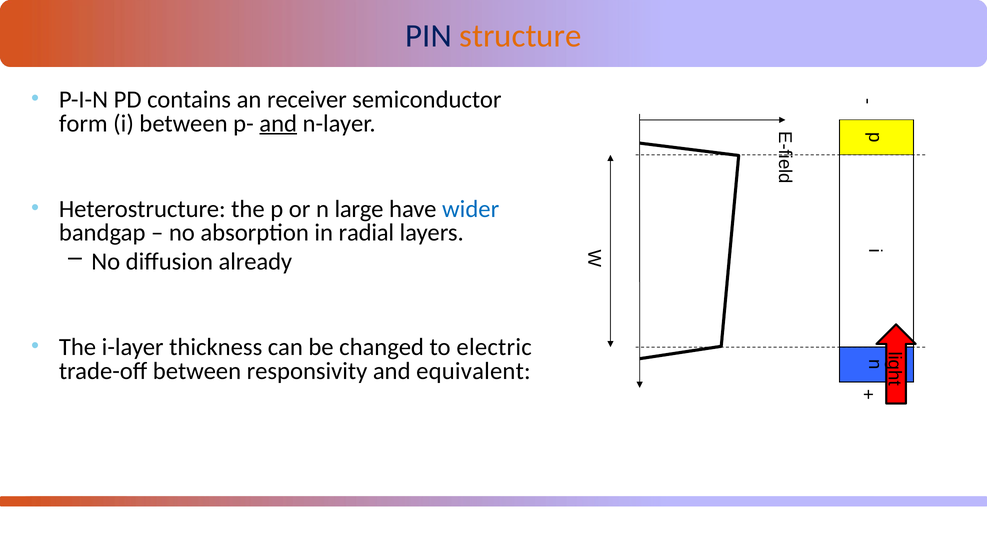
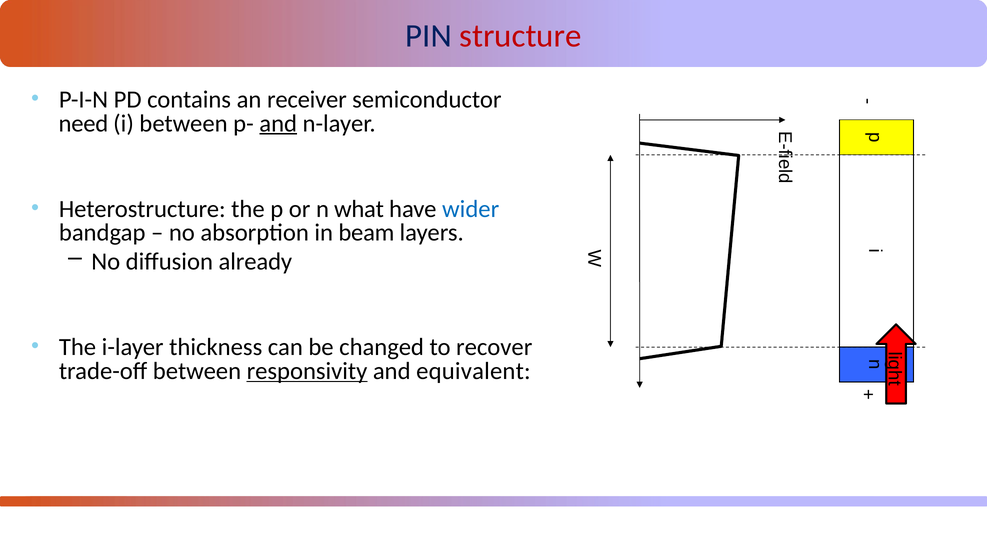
structure colour: orange -> red
form: form -> need
large: large -> what
radial: radial -> beam
electric: electric -> recover
responsivity underline: none -> present
